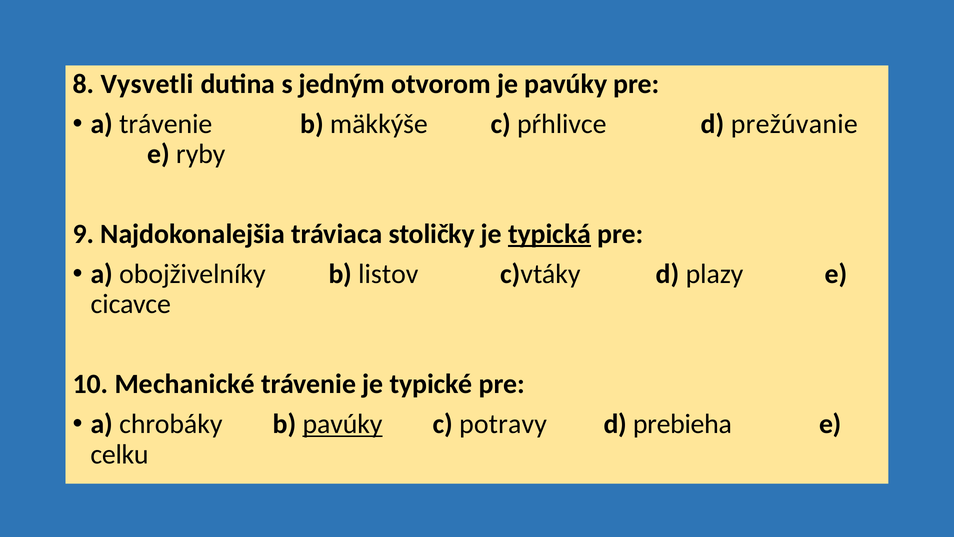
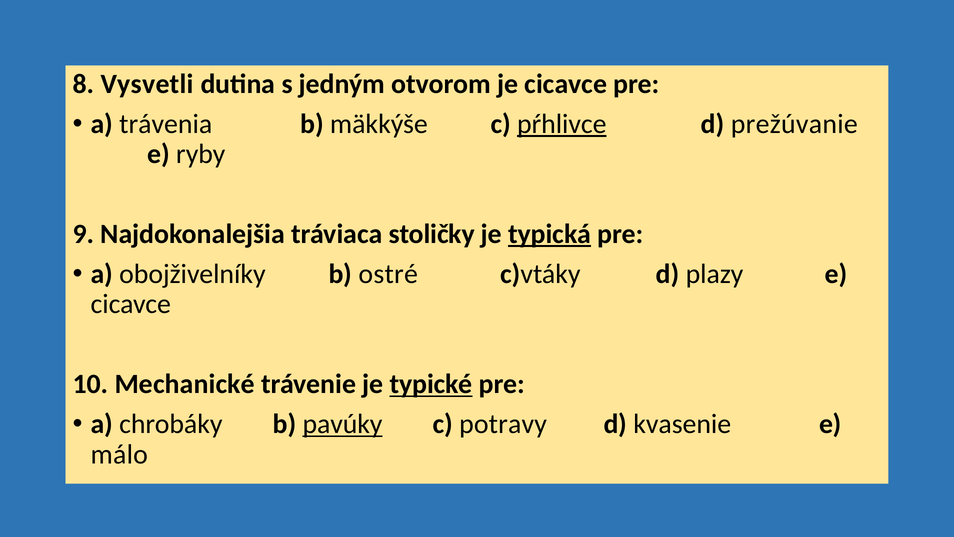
je pavúky: pavúky -> cicavce
a trávenie: trávenie -> trávenia
pŕhlivce underline: none -> present
listov: listov -> ostré
typické underline: none -> present
prebieha: prebieha -> kvasenie
celku: celku -> málo
